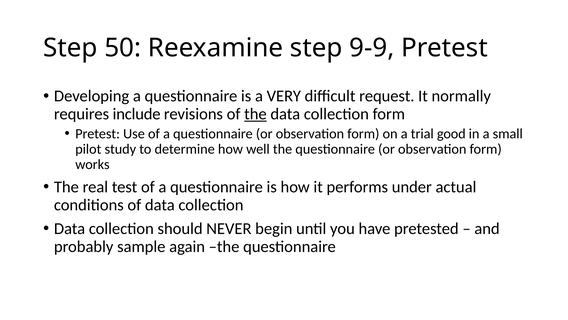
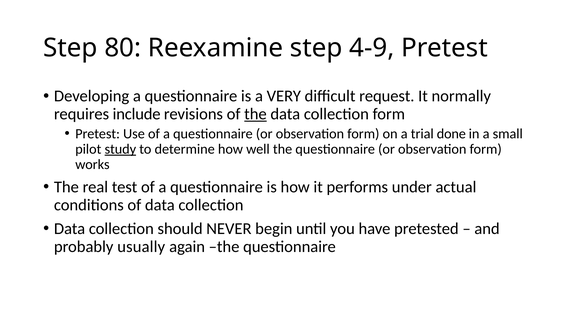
50: 50 -> 80
9-9: 9-9 -> 4-9
good: good -> done
study underline: none -> present
sample: sample -> usually
